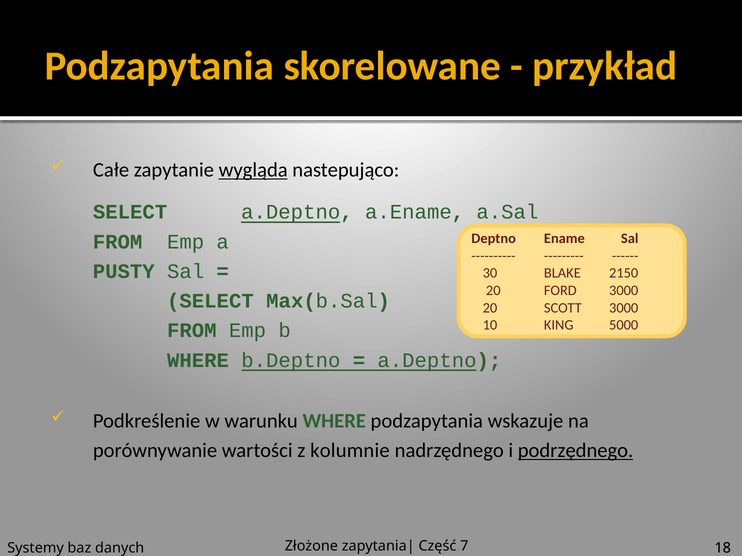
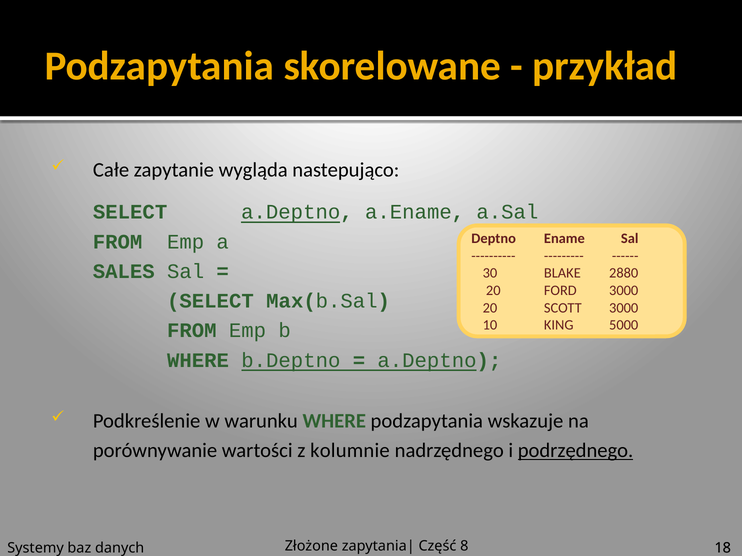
wygląda underline: present -> none
PUSTY: PUSTY -> SALES
2150: 2150 -> 2880
7: 7 -> 8
